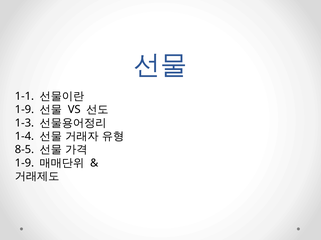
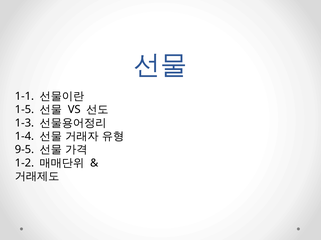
1-9 at (24, 110): 1-9 -> 1-5
8-5: 8-5 -> 9-5
1-9 at (24, 163): 1-9 -> 1-2
